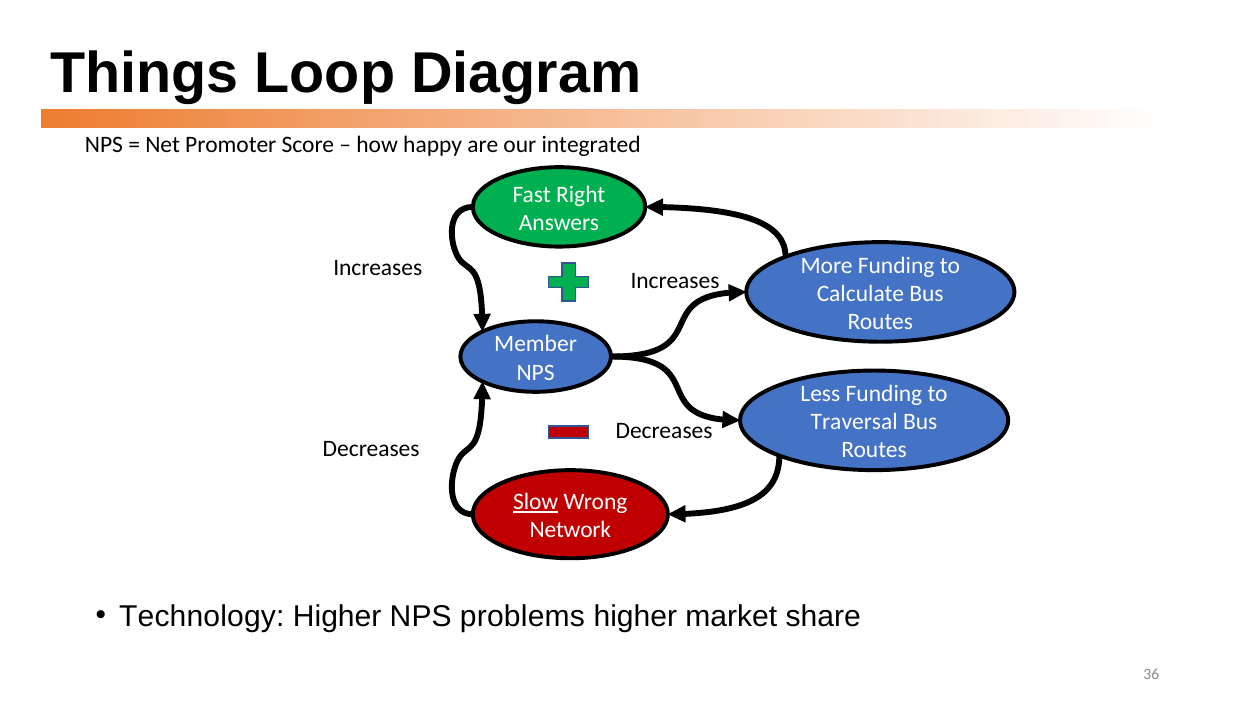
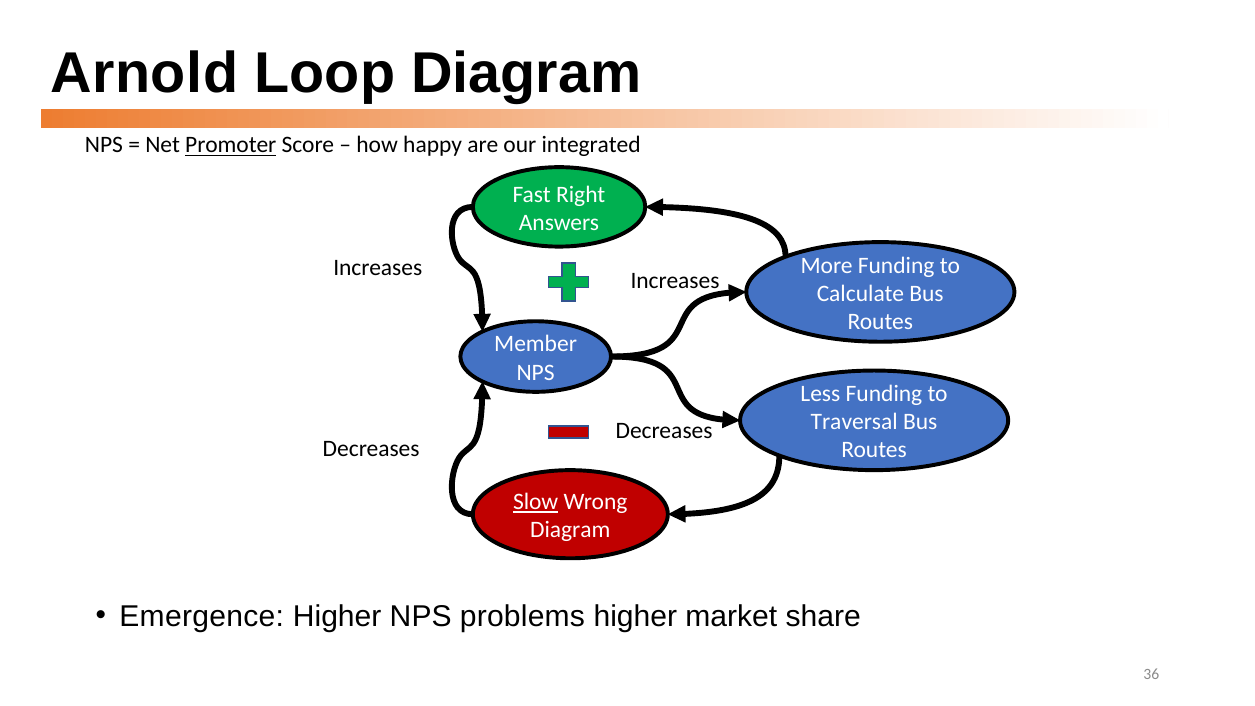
Things: Things -> Arnold
Promoter underline: none -> present
Network at (570, 530): Network -> Diagram
Technology: Technology -> Emergence
